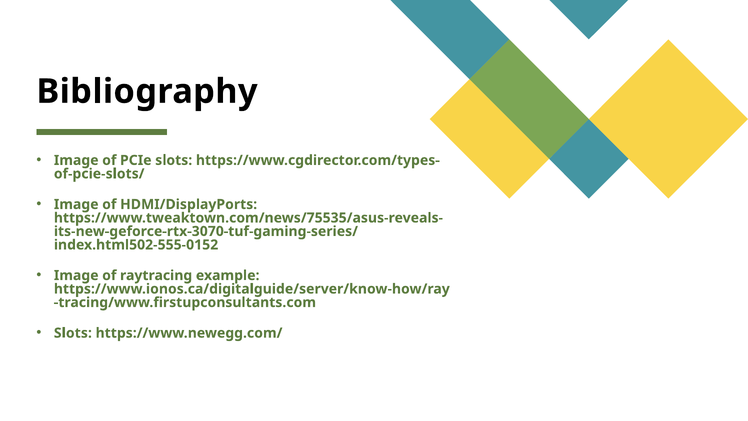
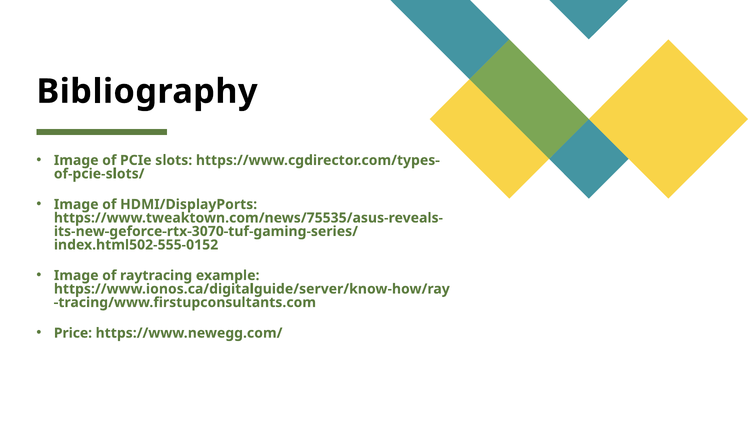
Slots at (73, 333): Slots -> Price
